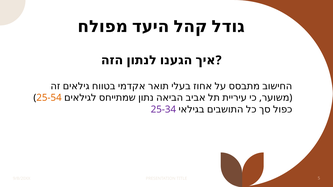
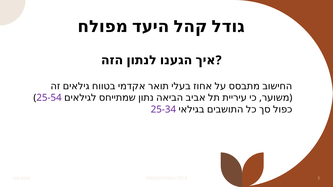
25-54 colour: orange -> purple
